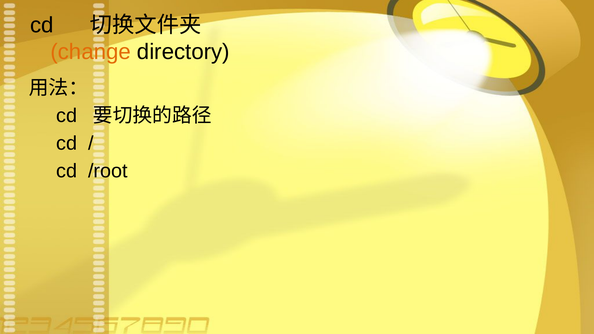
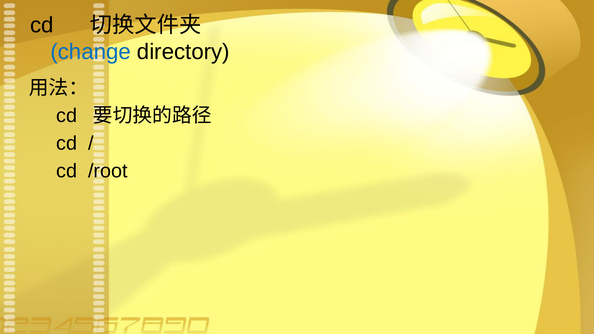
change colour: orange -> blue
